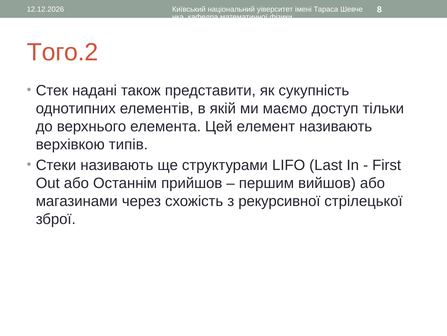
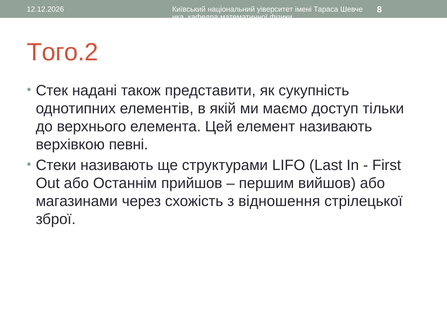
типів: типів -> певні
рекурсивної: рекурсивної -> відношення
